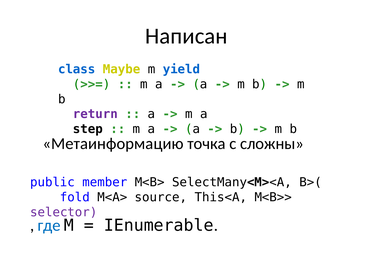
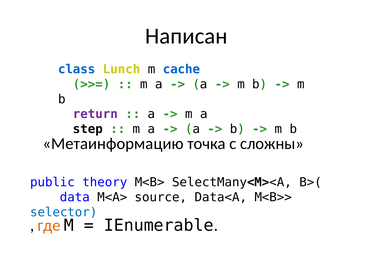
Maybe: Maybe -> Lunch
yield: yield -> cache
member: member -> theory
fold: fold -> data
This<A: This<A -> Data<A
selector colour: purple -> blue
где colour: blue -> orange
